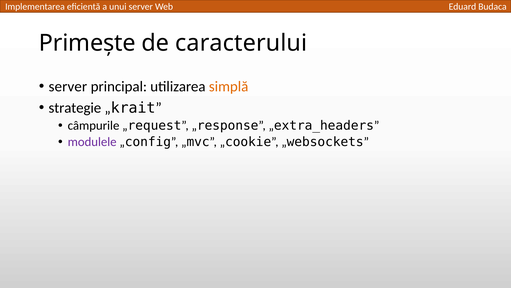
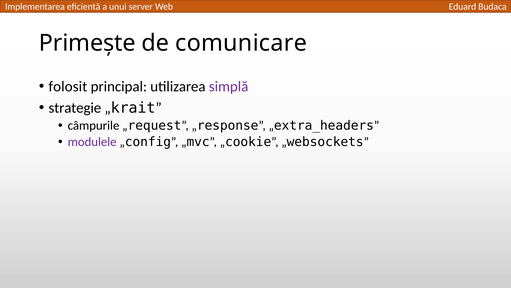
caracterului: caracterului -> comunicare
server at (68, 86): server -> folosit
simplă colour: orange -> purple
